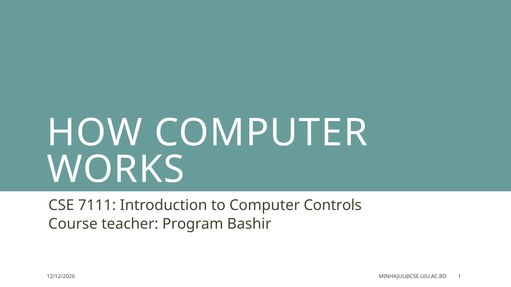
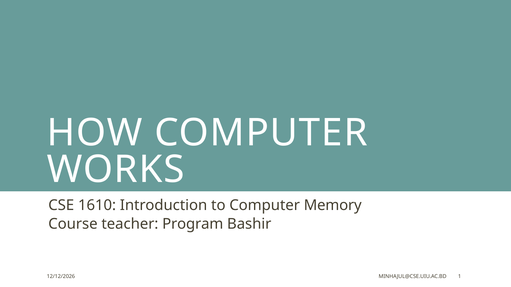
7111: 7111 -> 1610
Controls: Controls -> Memory
